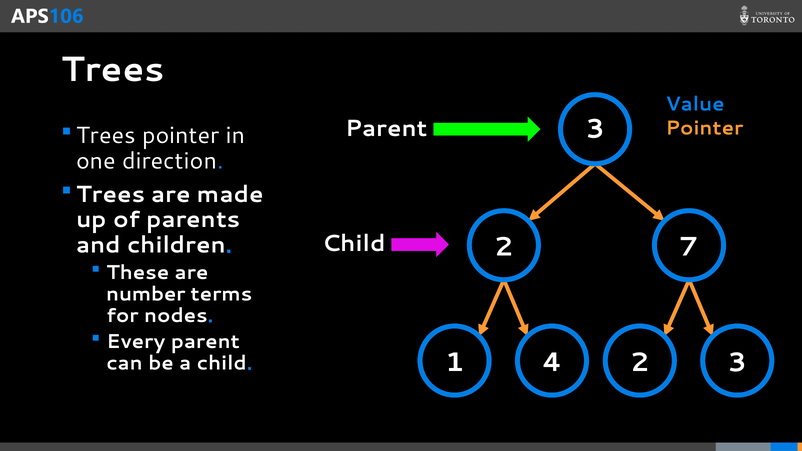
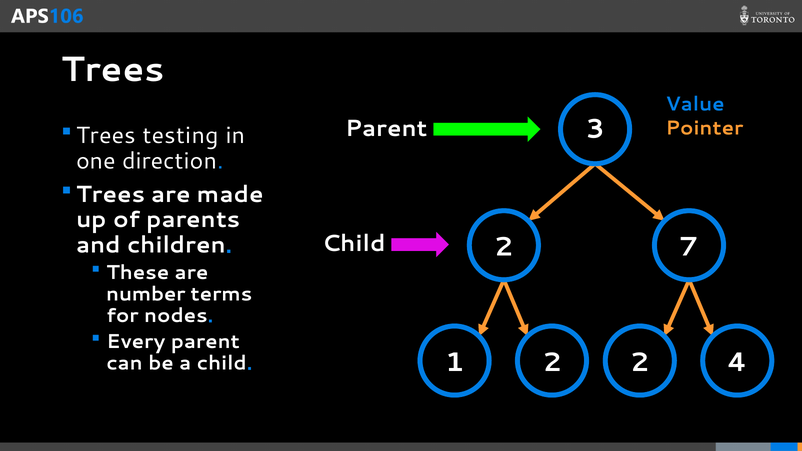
Trees pointer: pointer -> testing
1 4: 4 -> 2
2 3: 3 -> 4
